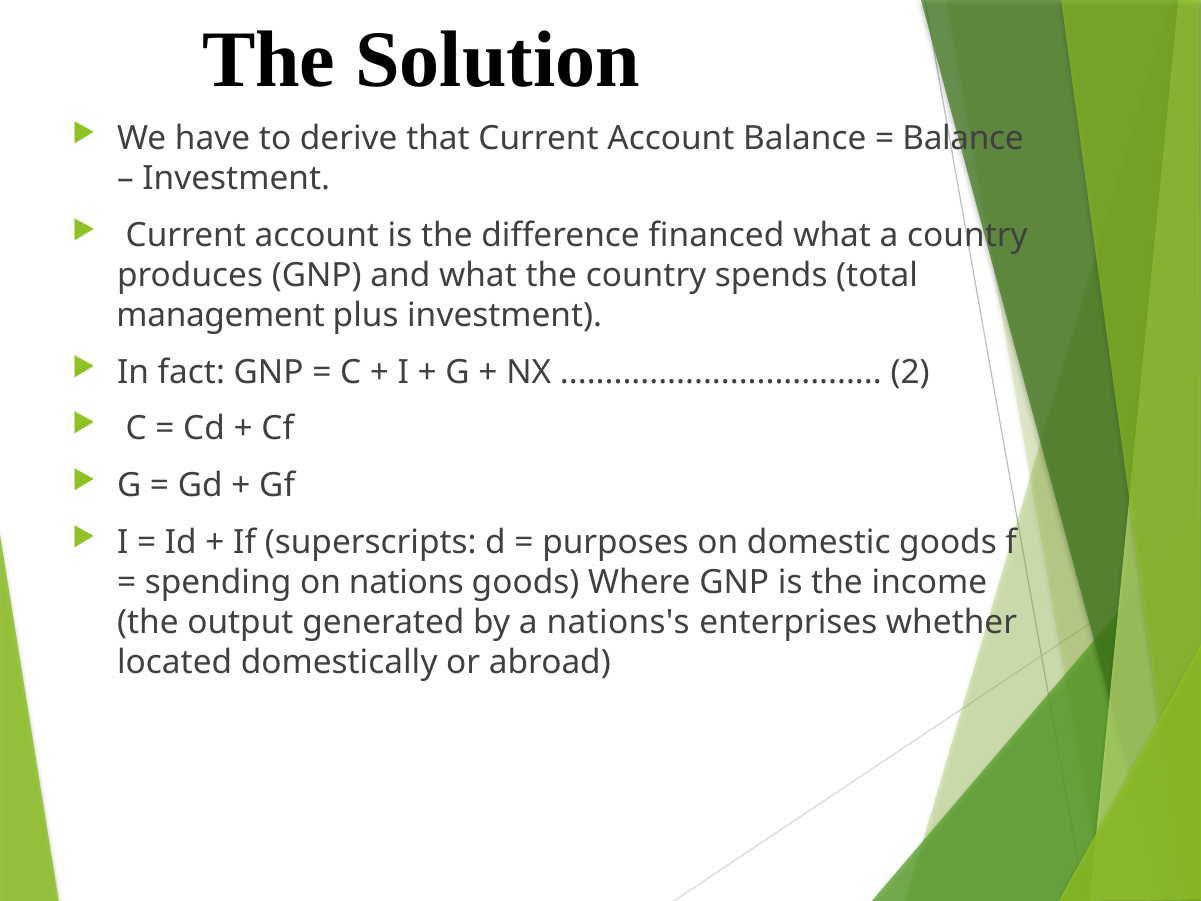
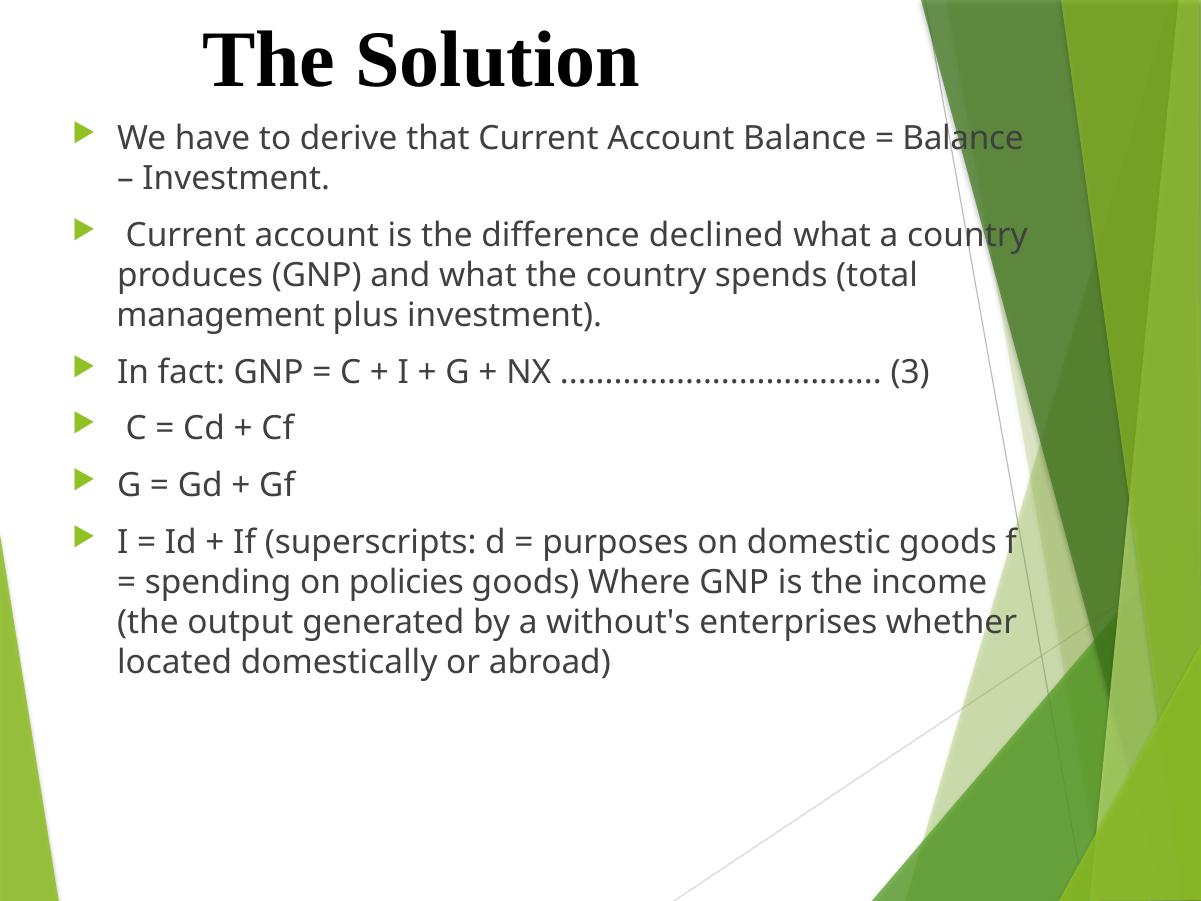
financed: financed -> declined
2: 2 -> 3
nations: nations -> policies
nations's: nations's -> without's
